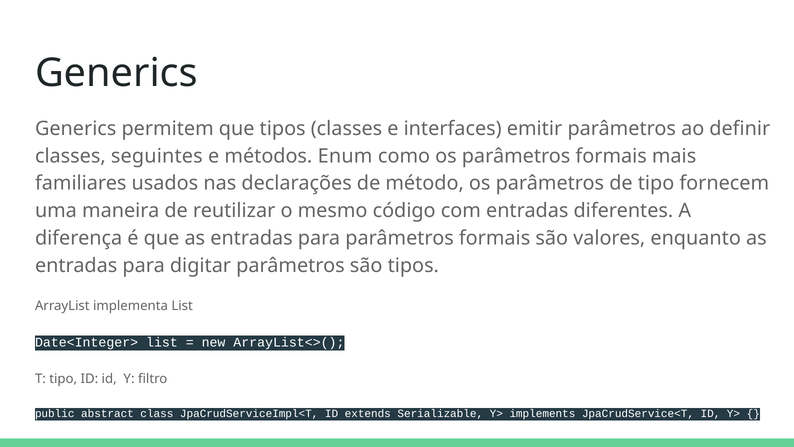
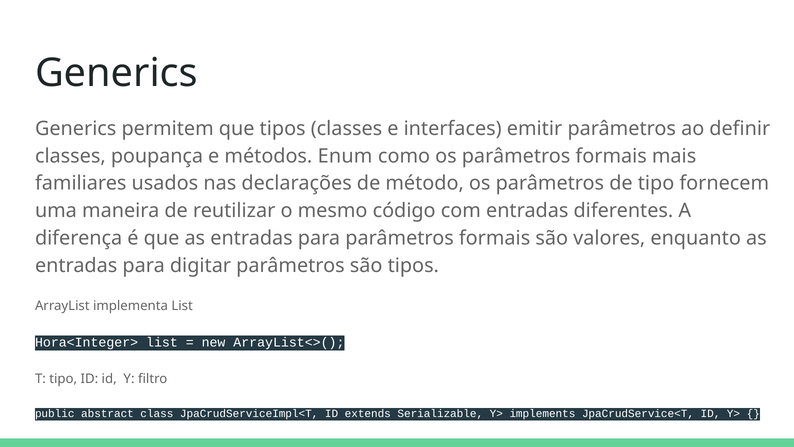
seguintes: seguintes -> poupança
Date<Integer>: Date<Integer> -> Hora<Integer>
